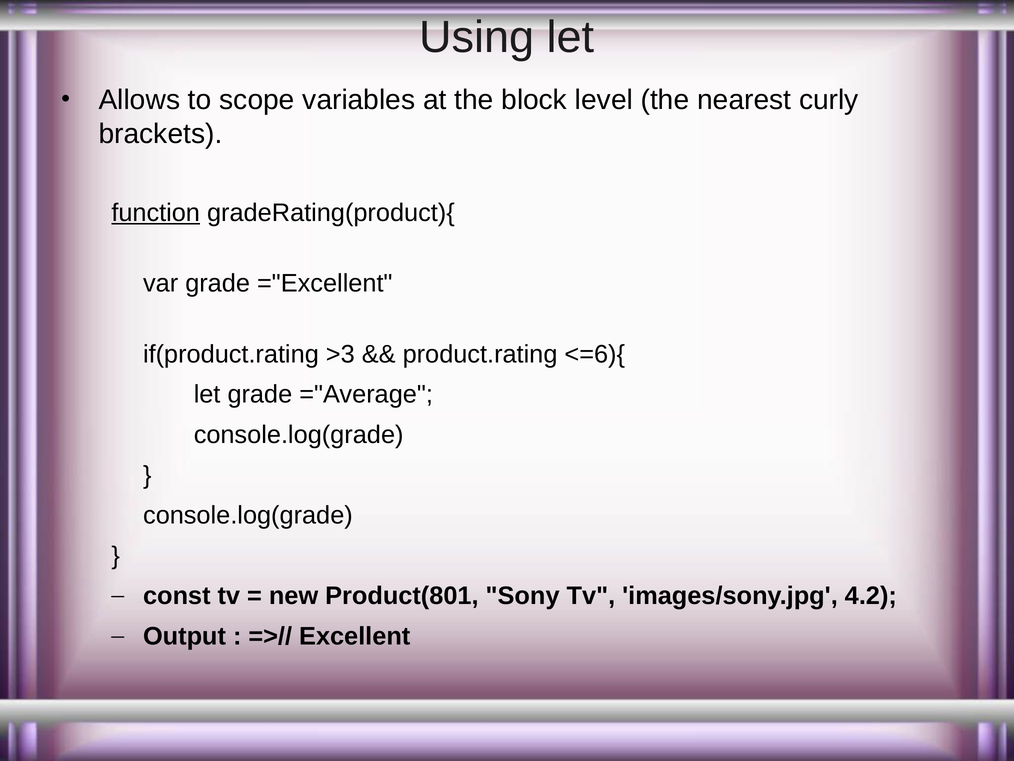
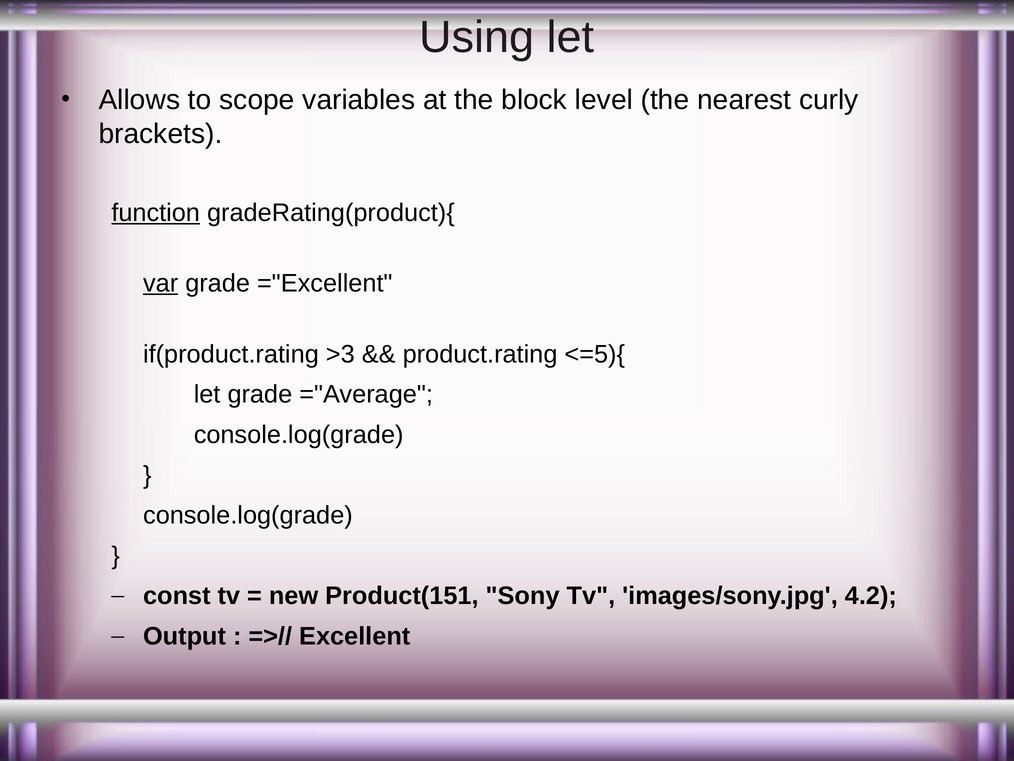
var underline: none -> present
<=6){: <=6){ -> <=5){
Product(801: Product(801 -> Product(151
